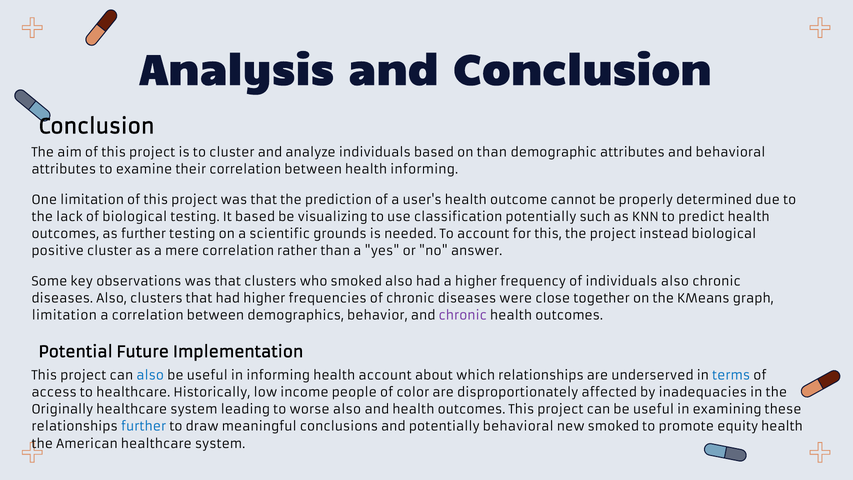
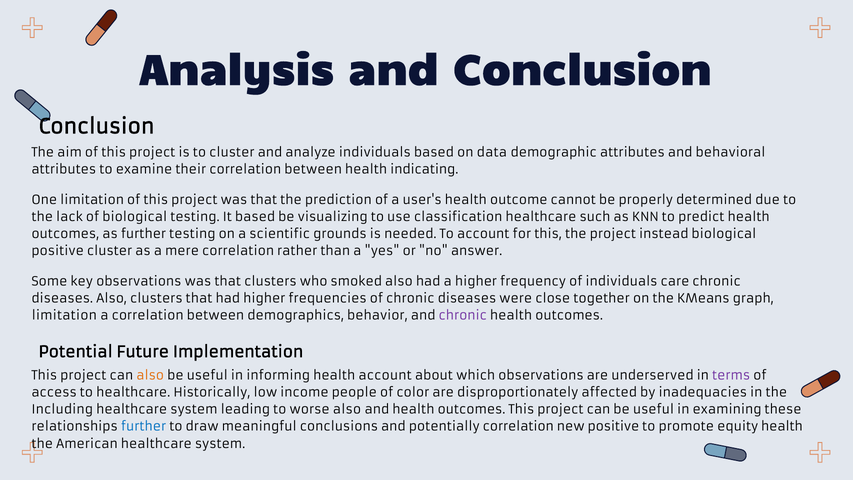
on than: than -> data
health informing: informing -> indicating
classification potentially: potentially -> healthcare
individuals also: also -> care
also at (150, 375) colour: blue -> orange
which relationships: relationships -> observations
terms colour: blue -> purple
Originally: Originally -> Including
potentially behavioral: behavioral -> correlation
new smoked: smoked -> positive
